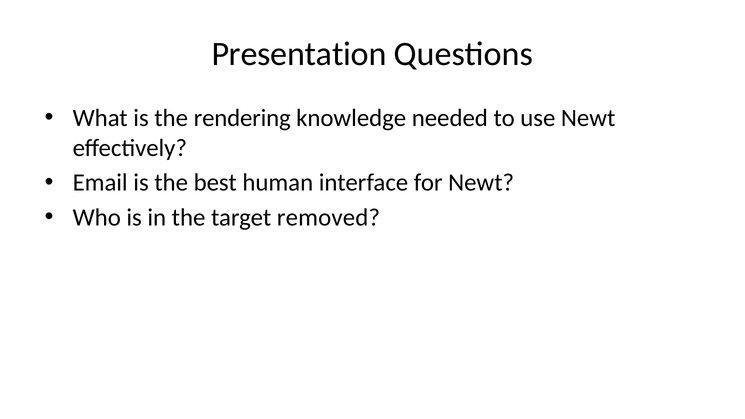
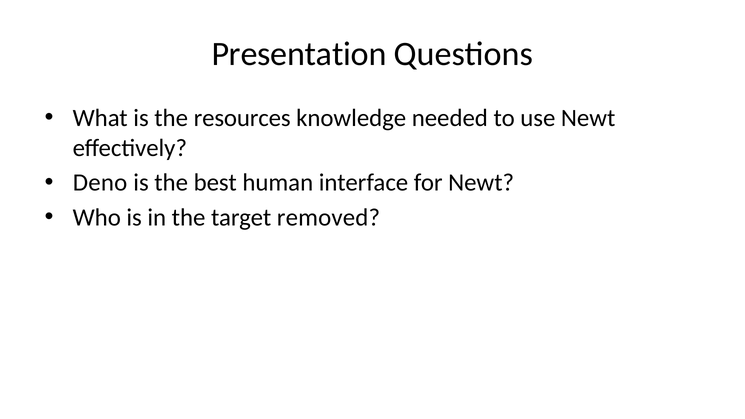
rendering: rendering -> resources
Email: Email -> Deno
